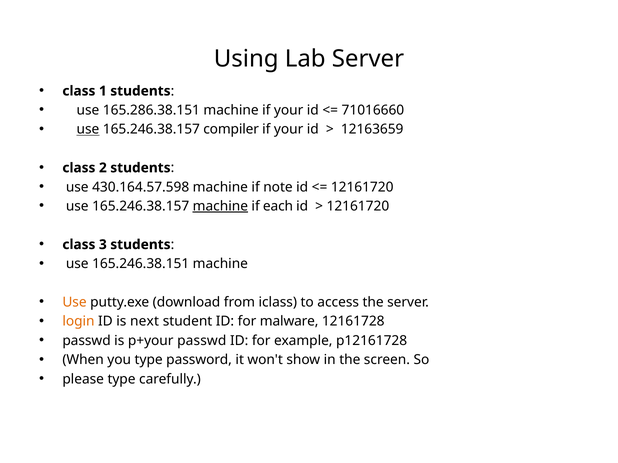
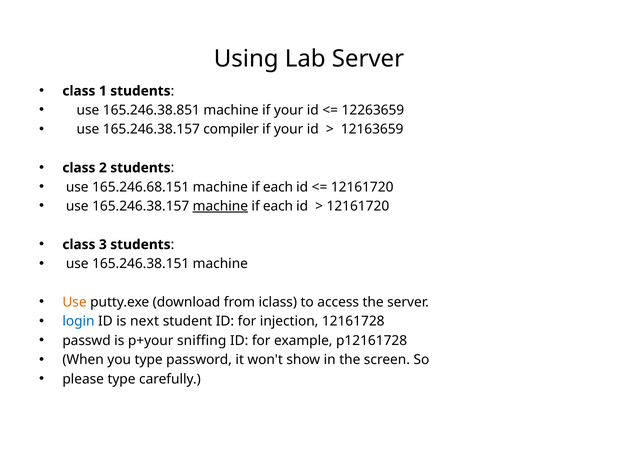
165.286.38.151: 165.286.38.151 -> 165.246.38.851
71016660: 71016660 -> 12263659
use at (88, 130) underline: present -> none
430.164.57.598: 430.164.57.598 -> 165.246.68.151
note at (278, 187): note -> each
login colour: orange -> blue
malware: malware -> injection
p+your passwd: passwd -> sniffing
